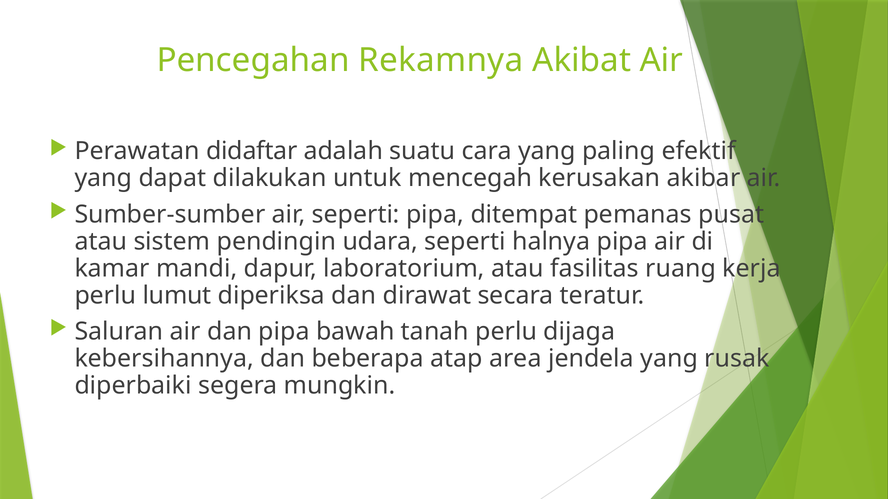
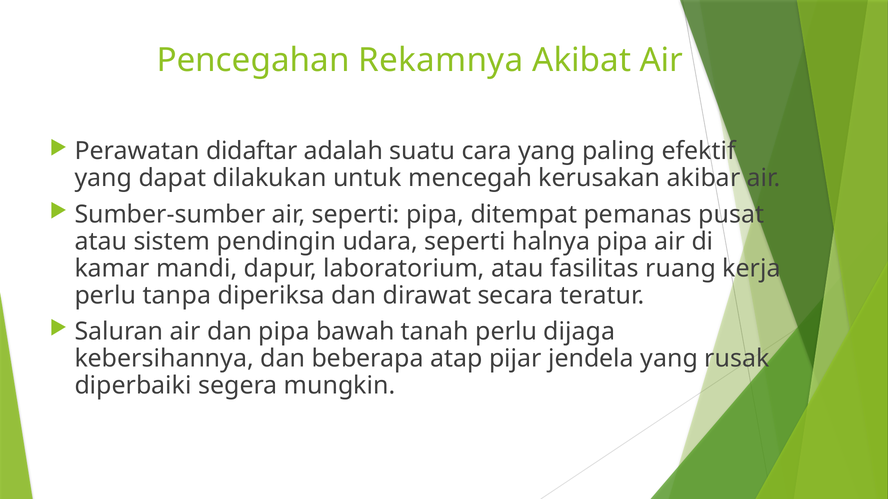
lumut: lumut -> tanpa
area: area -> pijar
